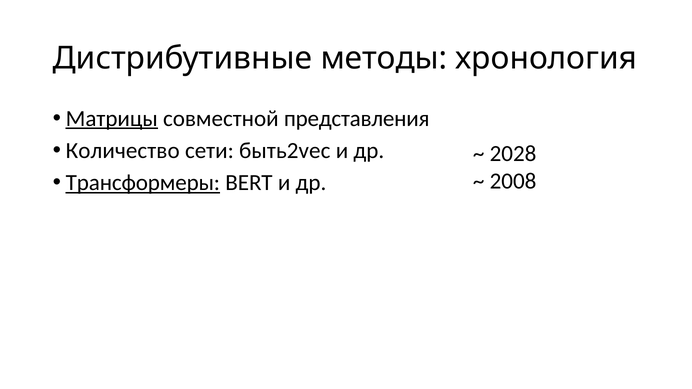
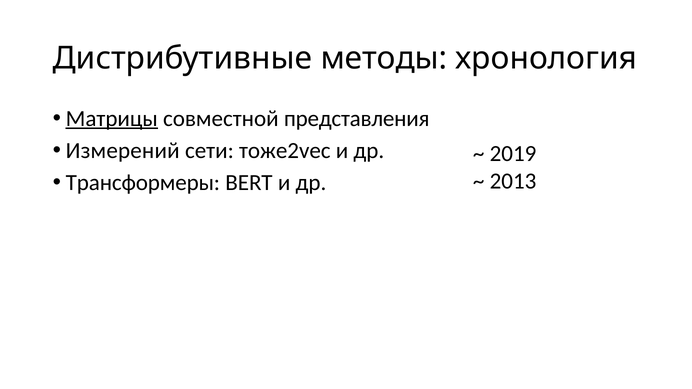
Количество: Количество -> Измерений
быть2vec: быть2vec -> тоже2vec
2028: 2028 -> 2019
Трансформеры underline: present -> none
2008: 2008 -> 2013
